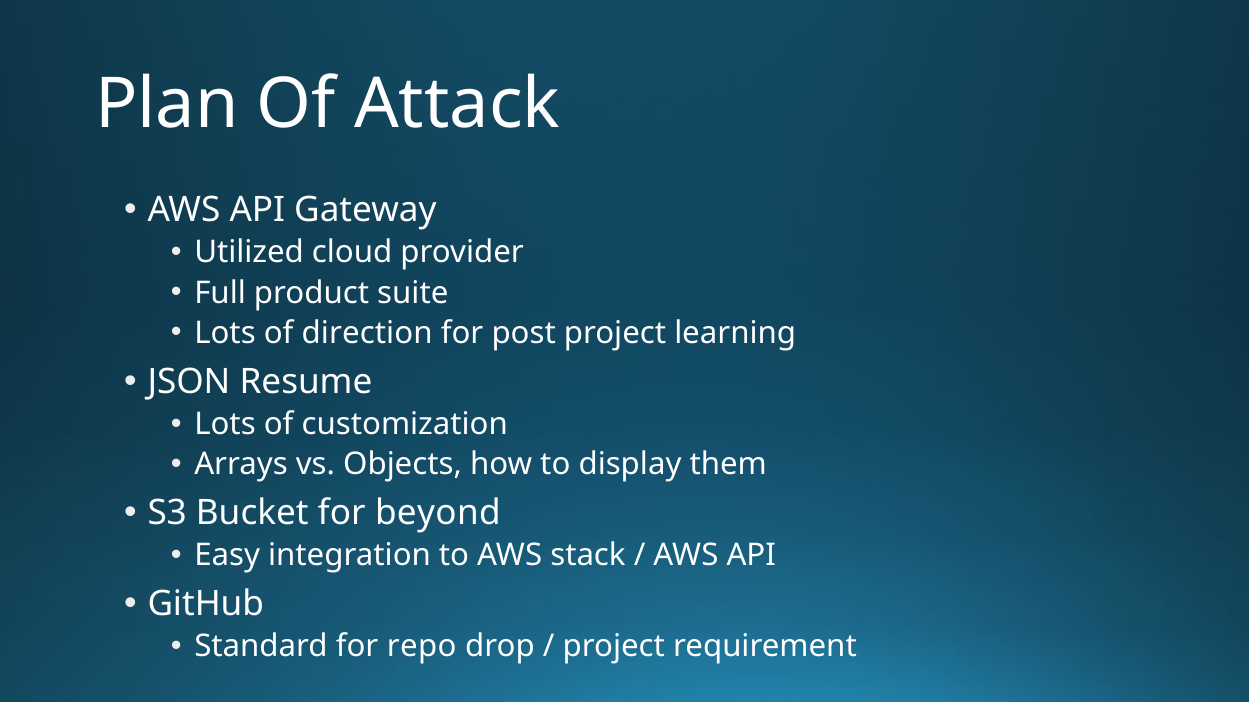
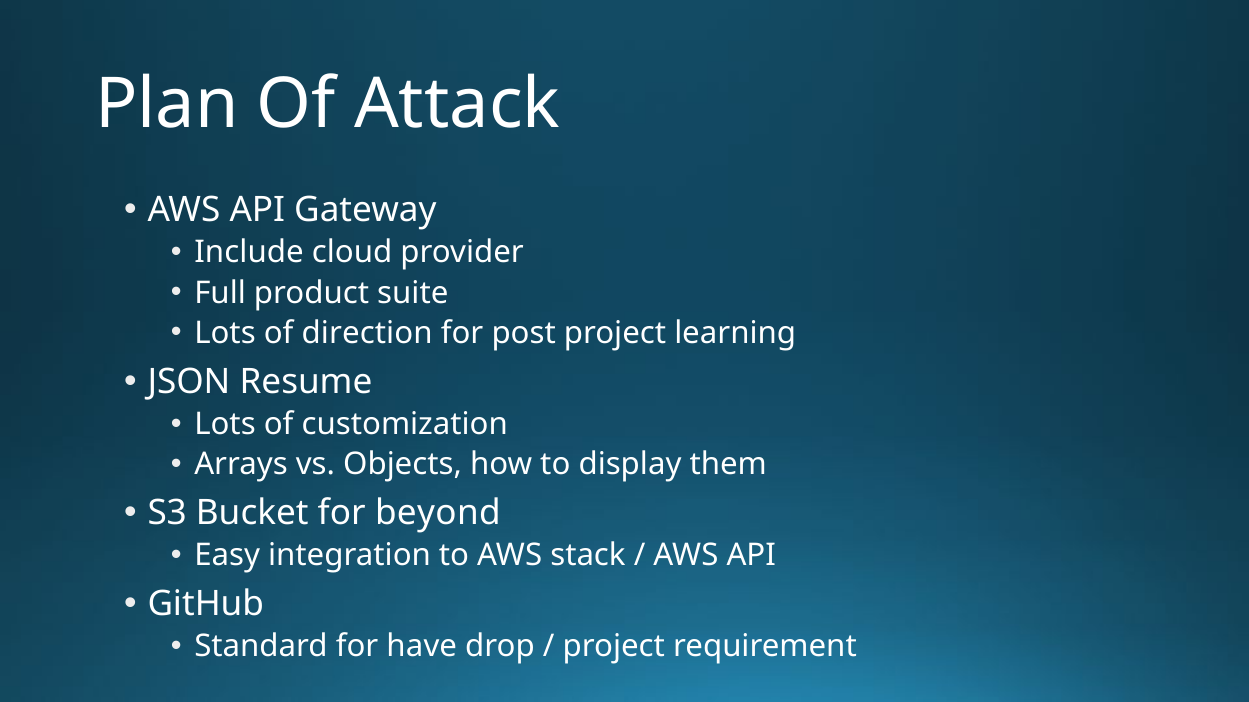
Utilized: Utilized -> Include
repo: repo -> have
